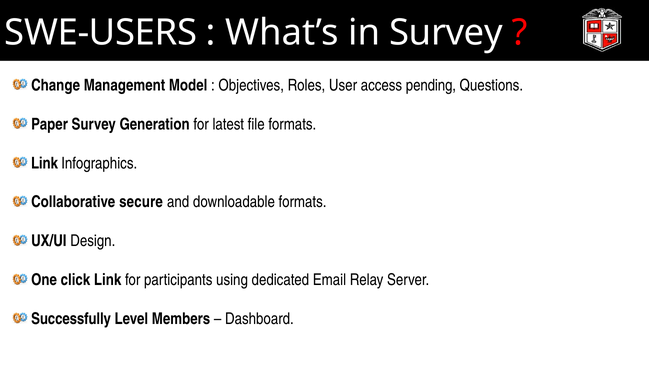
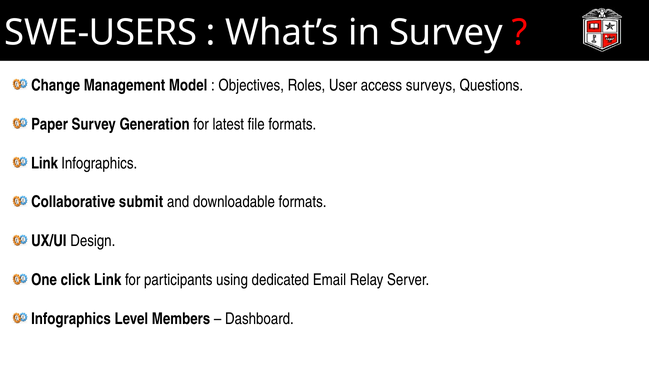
pending: pending -> surveys
secure: secure -> submit
Successfully at (71, 319): Successfully -> Infographics
